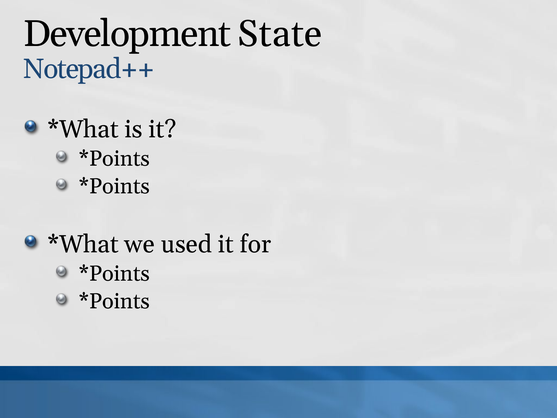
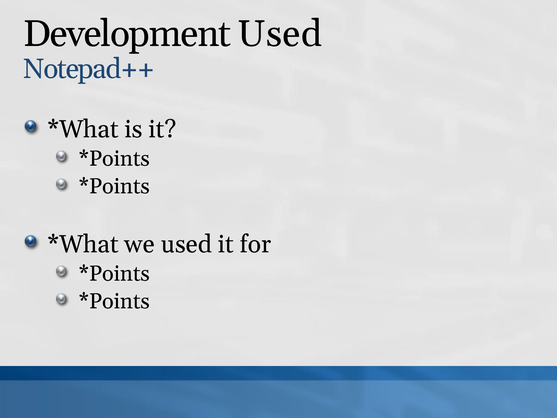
Development State: State -> Used
